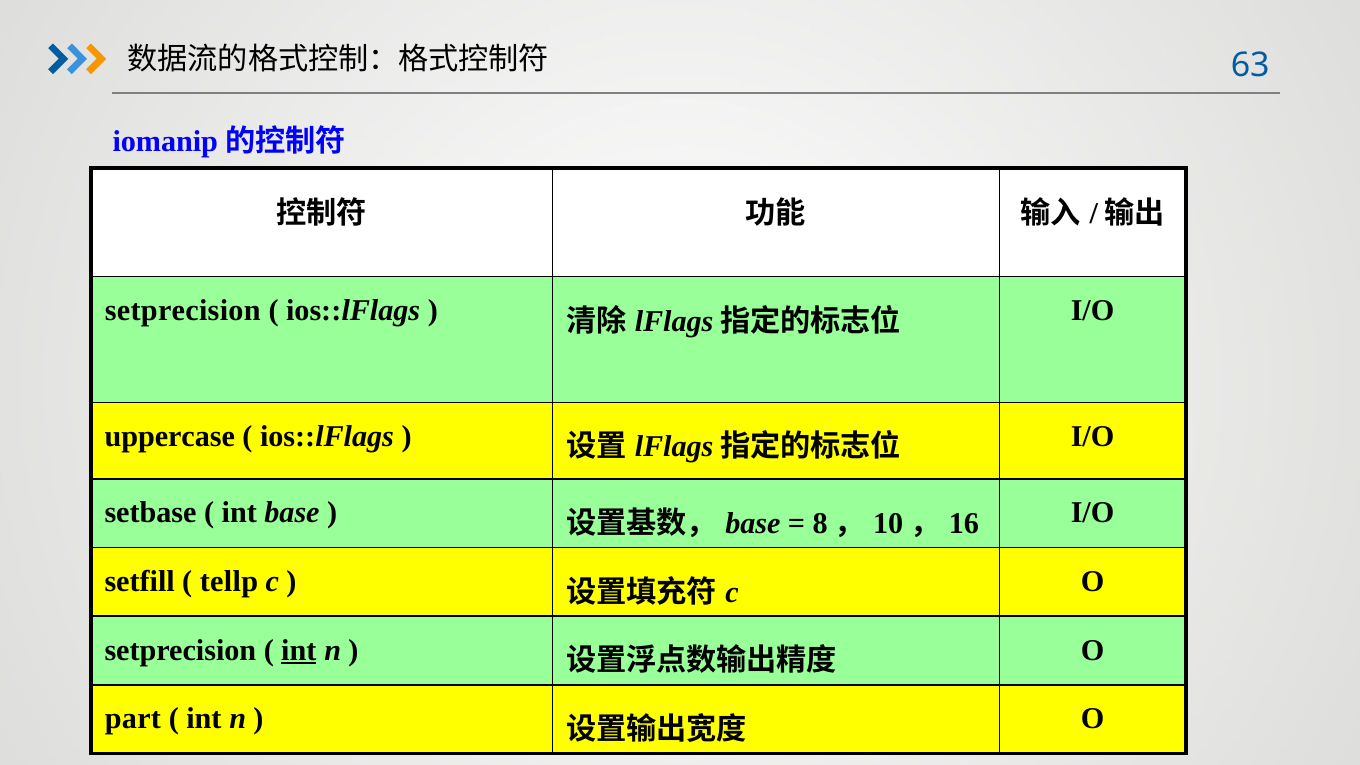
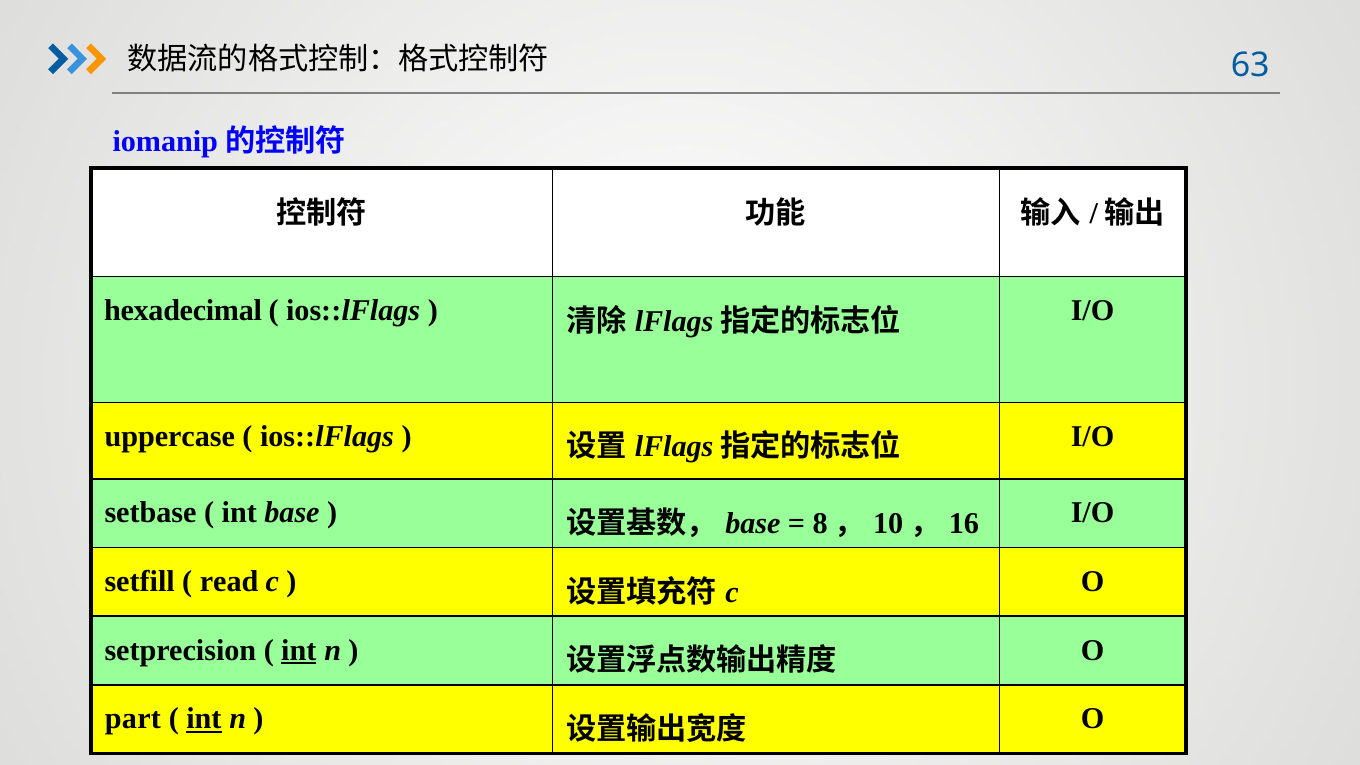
setprecision at (183, 310): setprecision -> hexadecimal
tellp: tellp -> read
int at (204, 719) underline: none -> present
